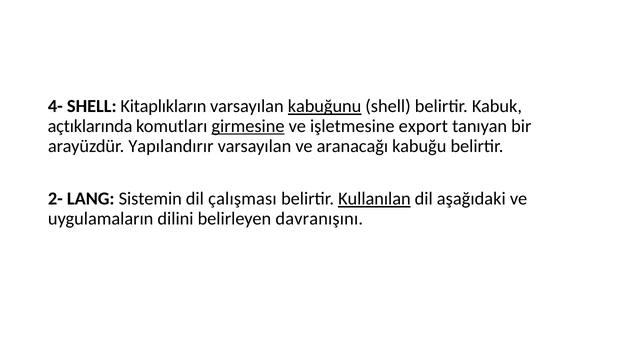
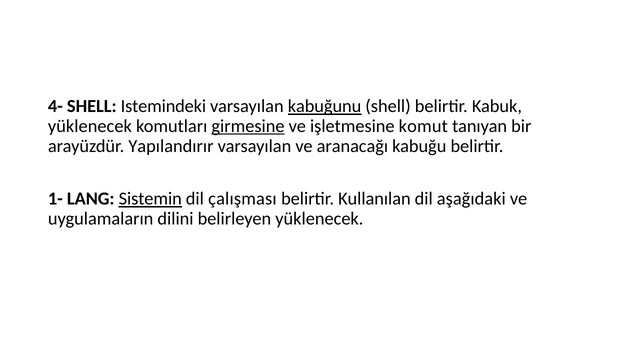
Kitaplıkların: Kitaplıkların -> Istemindeki
açtıklarında at (90, 126): açtıklarında -> yüklenecek
export: export -> komut
2-: 2- -> 1-
Sistemin underline: none -> present
Kullanılan underline: present -> none
belirleyen davranışını: davranışını -> yüklenecek
